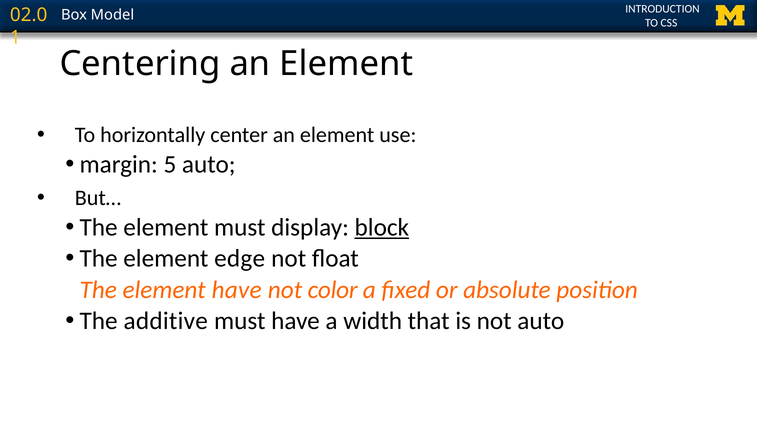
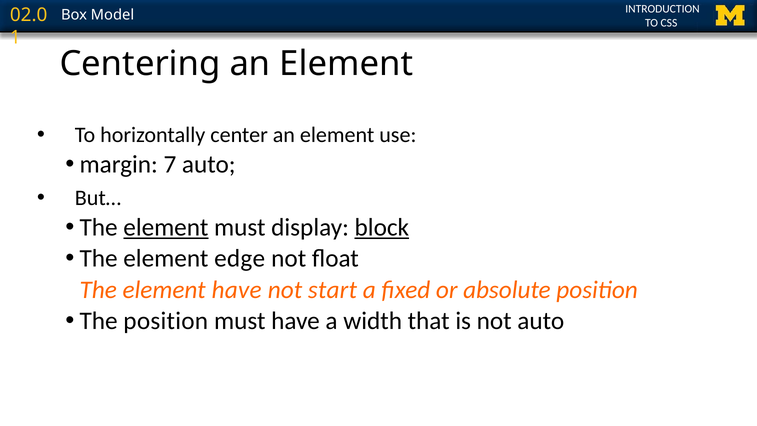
5: 5 -> 7
element at (166, 227) underline: none -> present
color: color -> start
The additive: additive -> position
